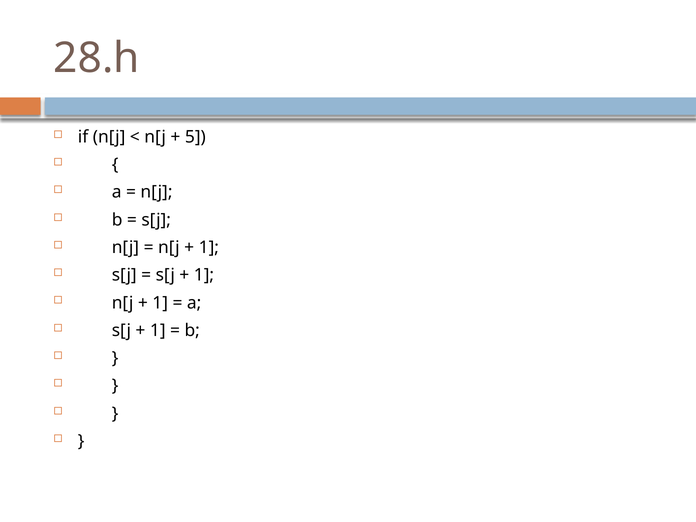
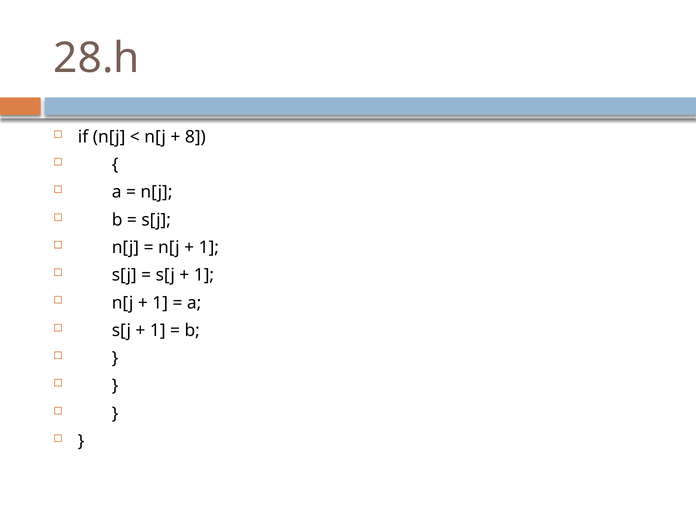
5: 5 -> 8
